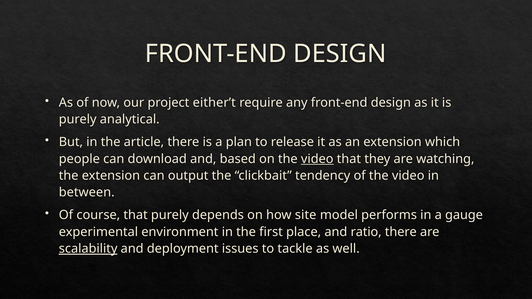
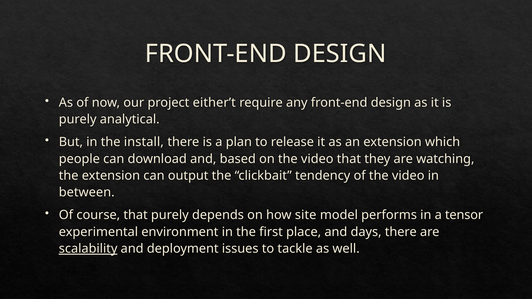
article: article -> install
video at (317, 159) underline: present -> none
gauge: gauge -> tensor
ratio: ratio -> days
